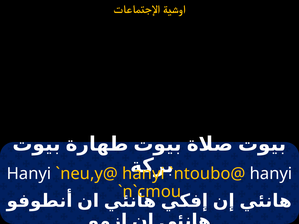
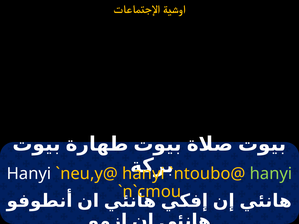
hanyi at (271, 174) colour: white -> light green
